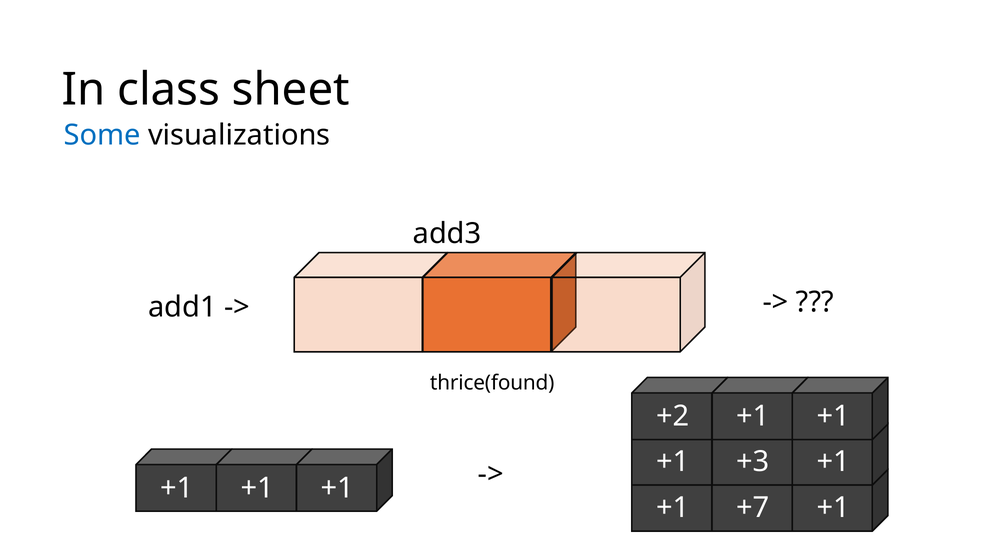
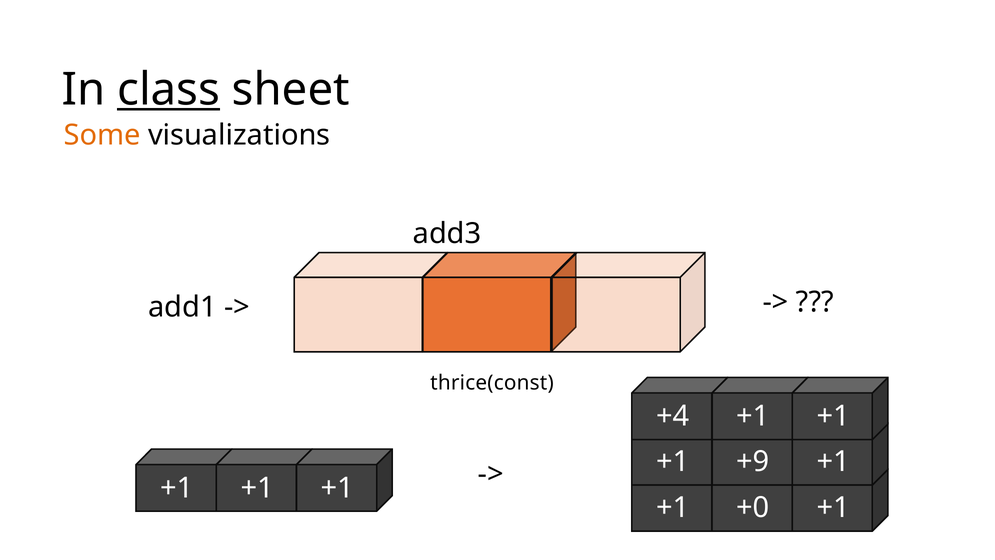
class underline: none -> present
Some colour: blue -> orange
thrice(found: thrice(found -> thrice(const
+2: +2 -> +4
+3: +3 -> +9
+7: +7 -> +0
